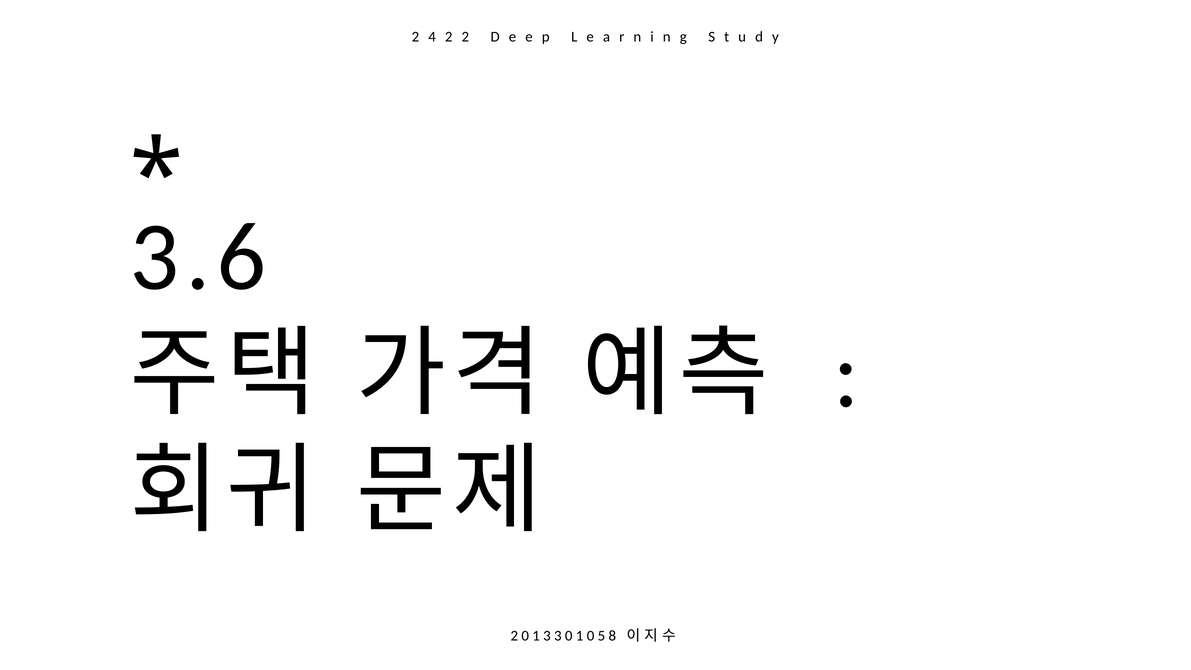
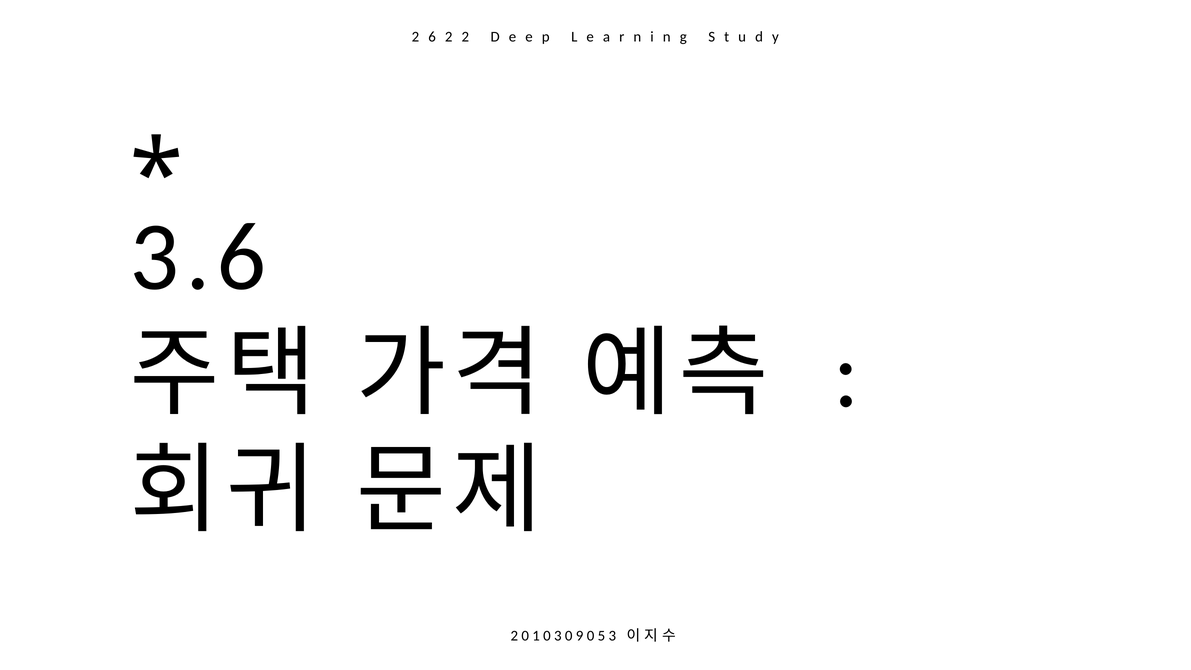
4: 4 -> 6
1 3: 3 -> 0
3 0 1: 1 -> 9
5 8: 8 -> 3
